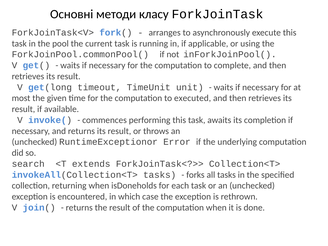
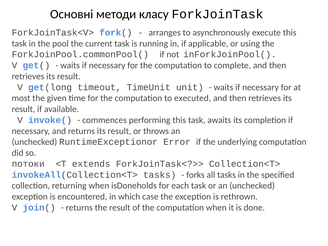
search: search -> потоки
